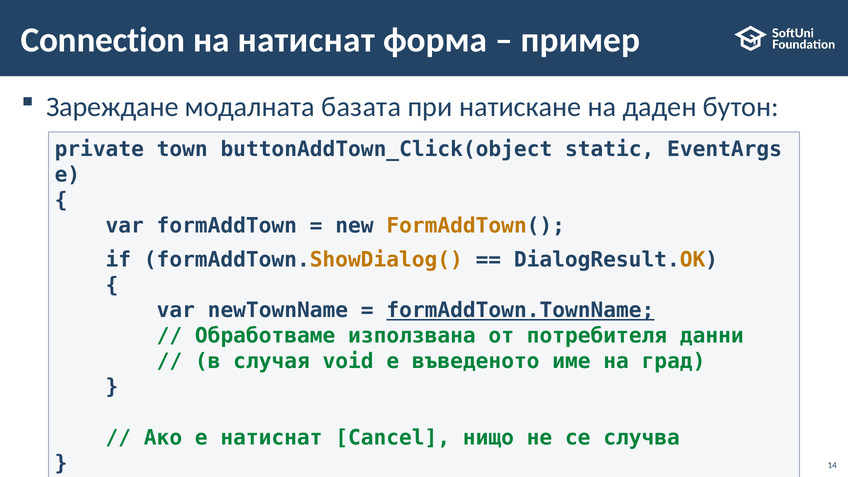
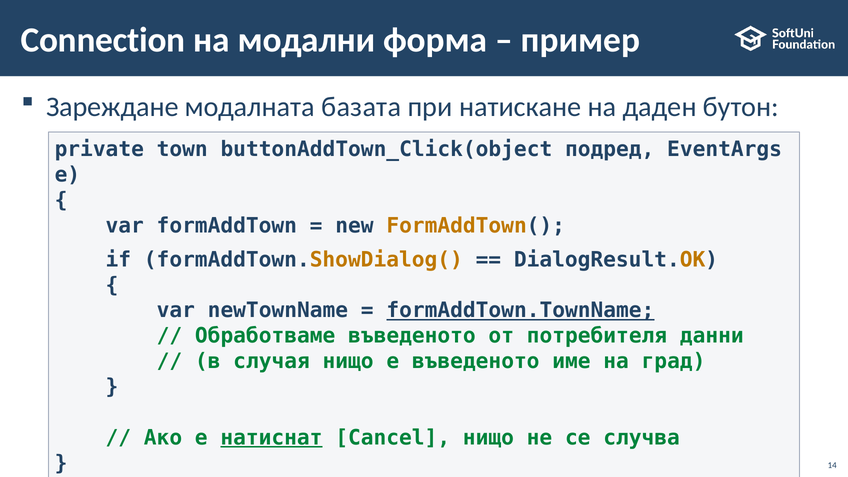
на натиснат: натиснат -> модални
static: static -> подред
Обработваме използвана: използвана -> въведеното
случая void: void -> нищо
натиснат at (271, 438) underline: none -> present
